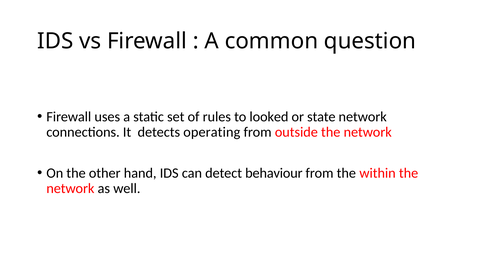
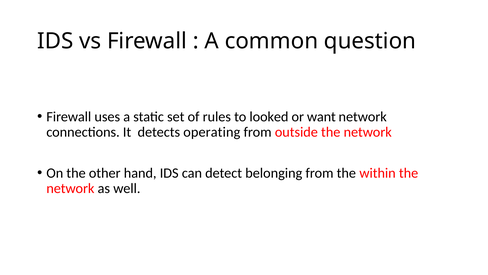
state: state -> want
behaviour: behaviour -> belonging
